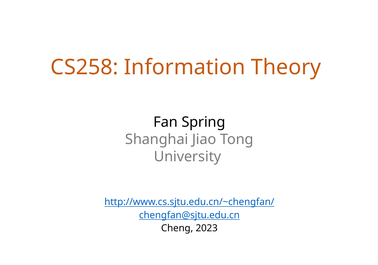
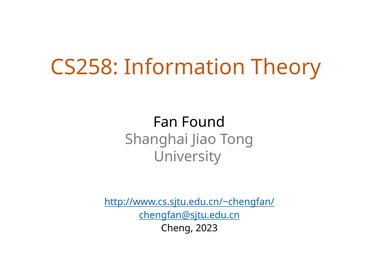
Spring: Spring -> Found
